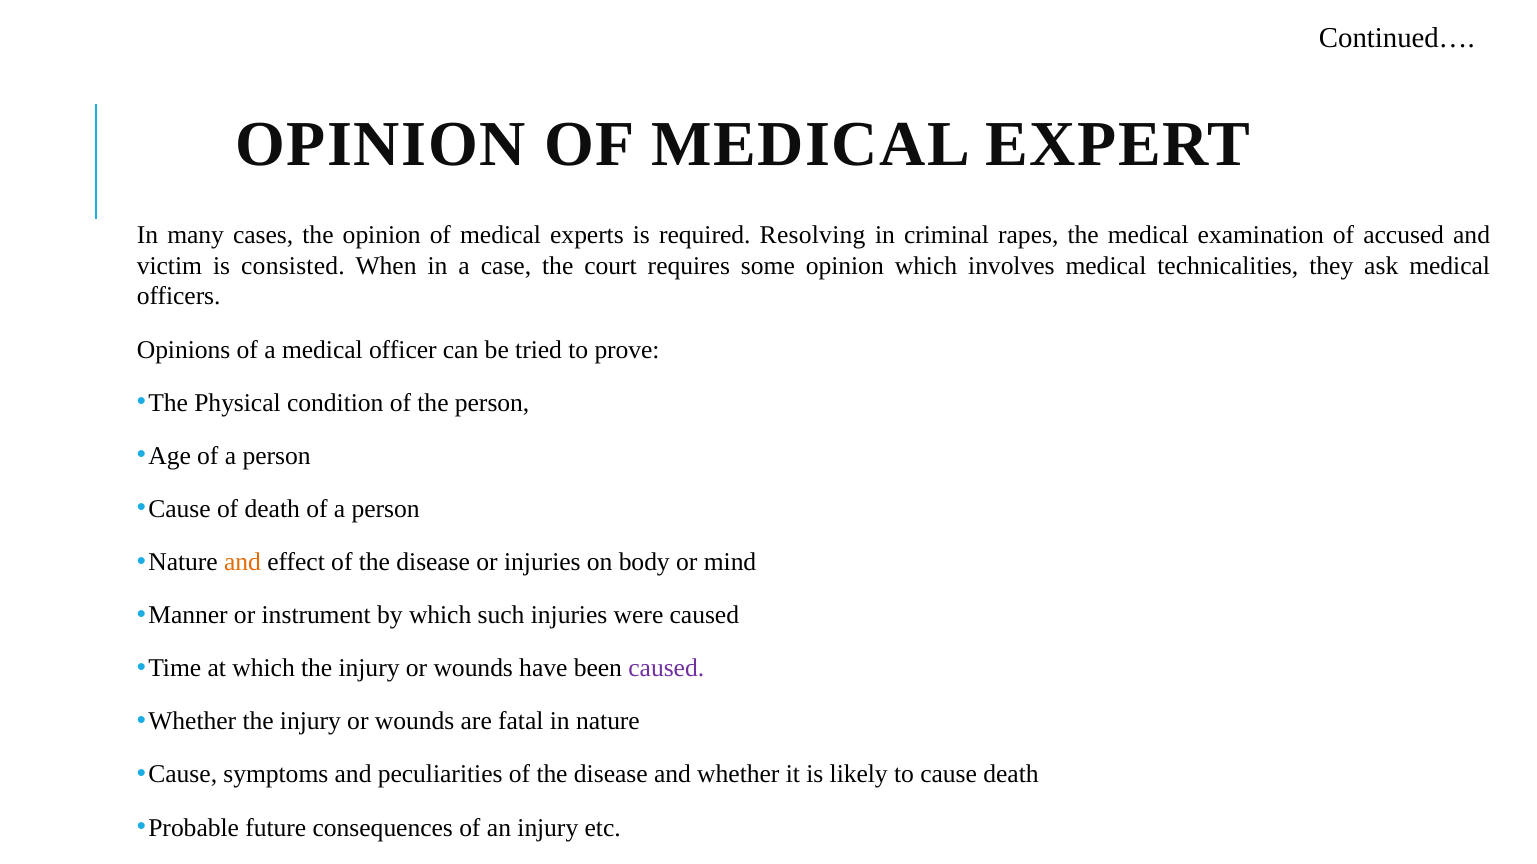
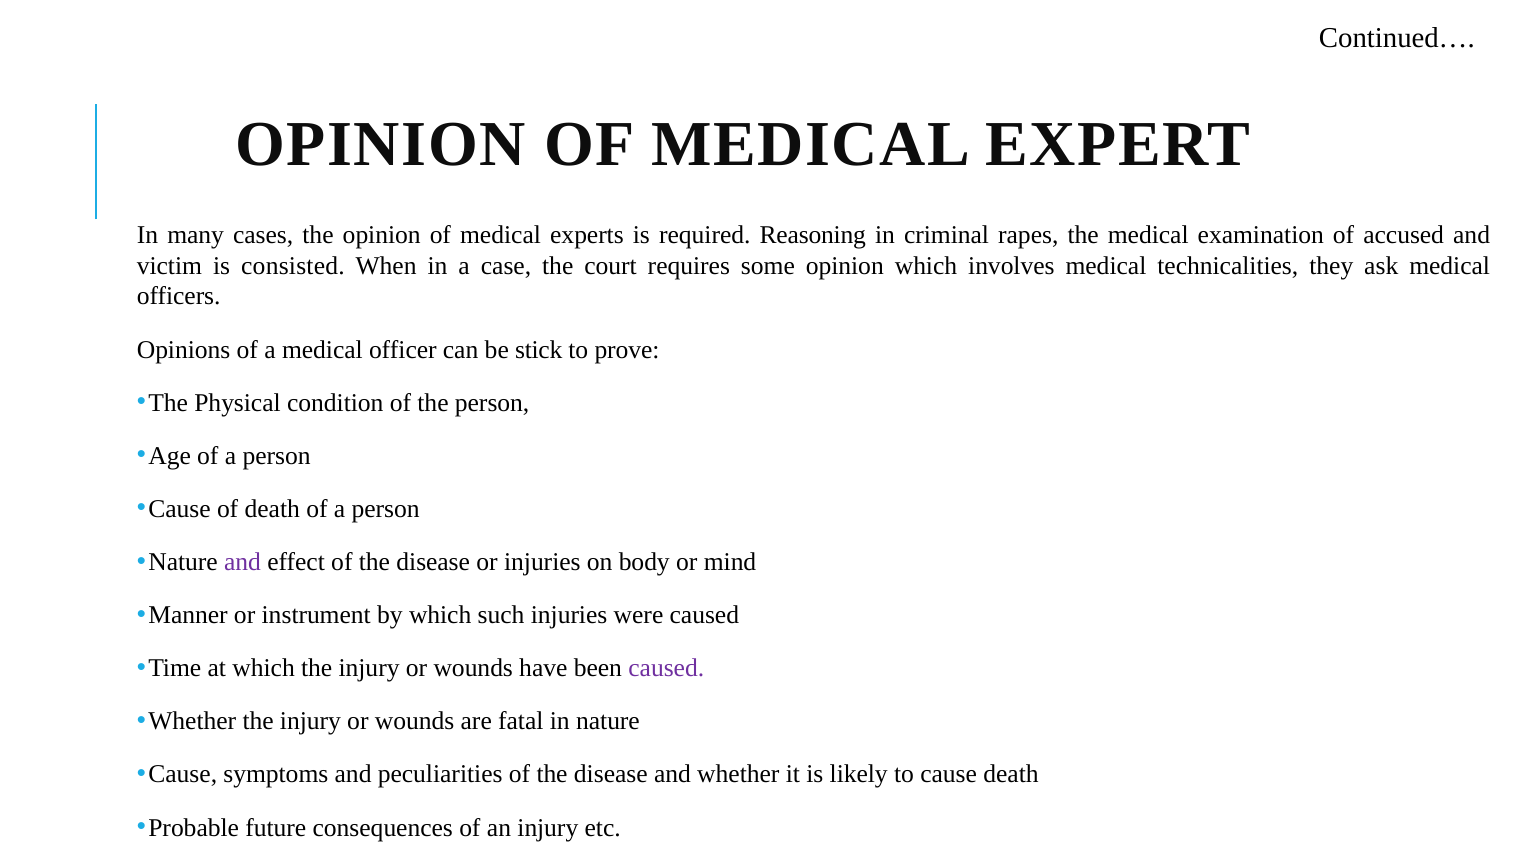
Resolving: Resolving -> Reasoning
tried: tried -> stick
and at (243, 562) colour: orange -> purple
